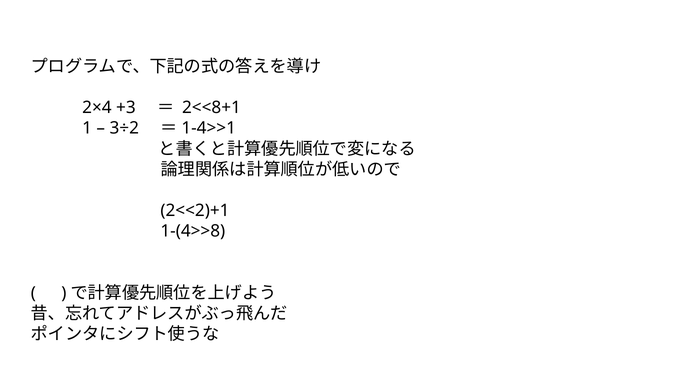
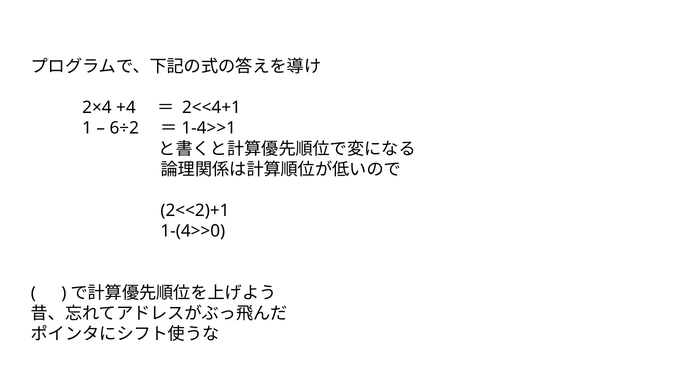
+3: +3 -> +4
2<<8+1: 2<<8+1 -> 2<<4+1
3÷2: 3÷2 -> 6÷2
1-(4>>8: 1-(4>>8 -> 1-(4>>0
